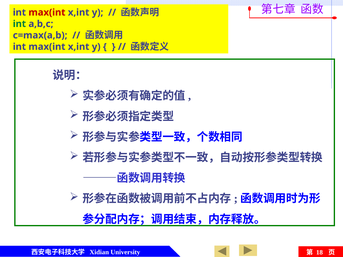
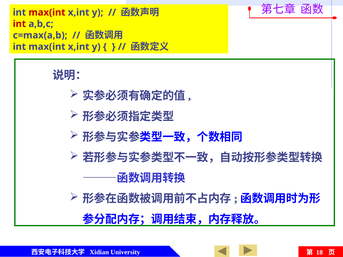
int at (19, 24) colour: green -> red
